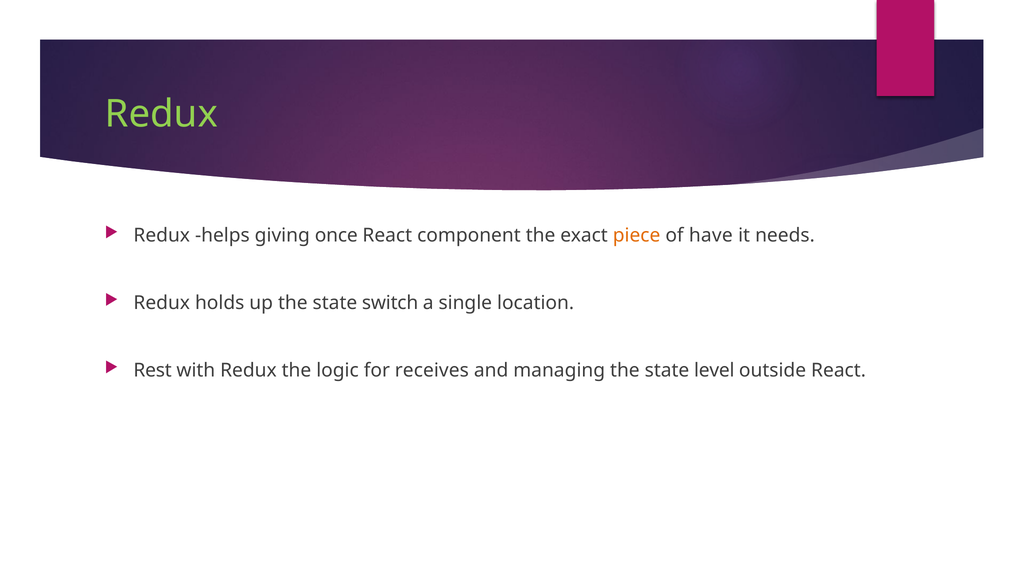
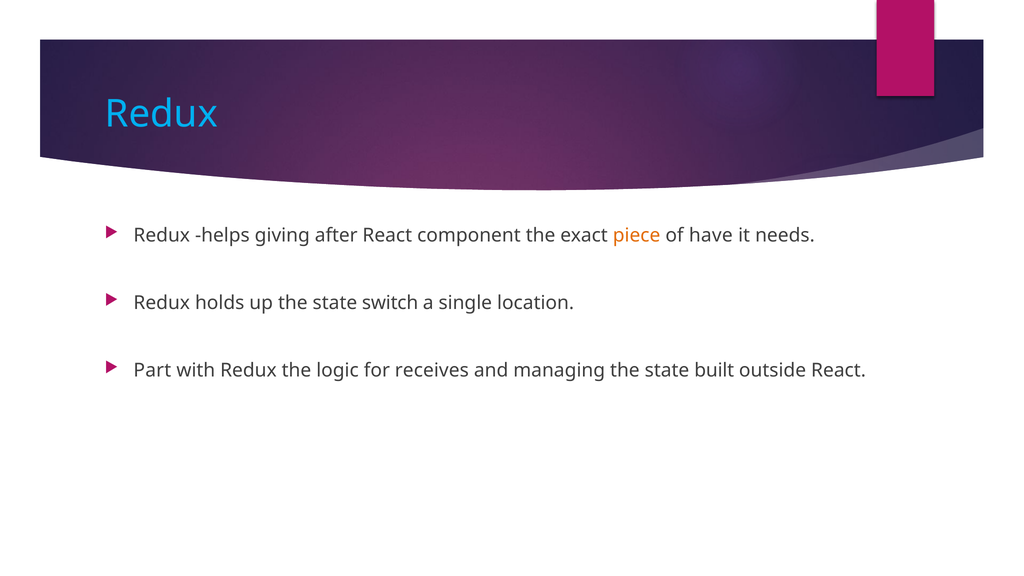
Redux at (161, 114) colour: light green -> light blue
once: once -> after
Rest: Rest -> Part
level: level -> built
